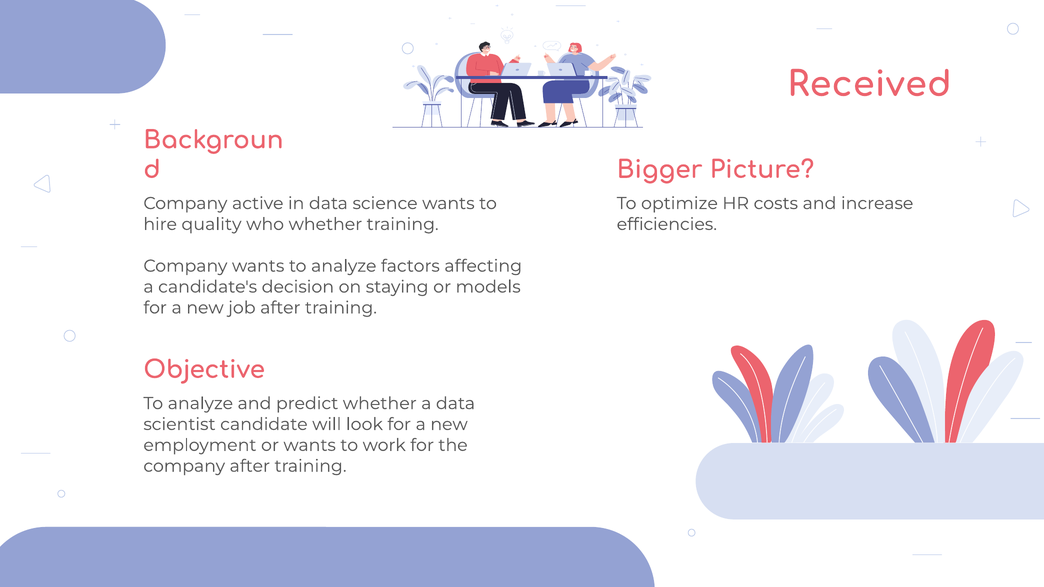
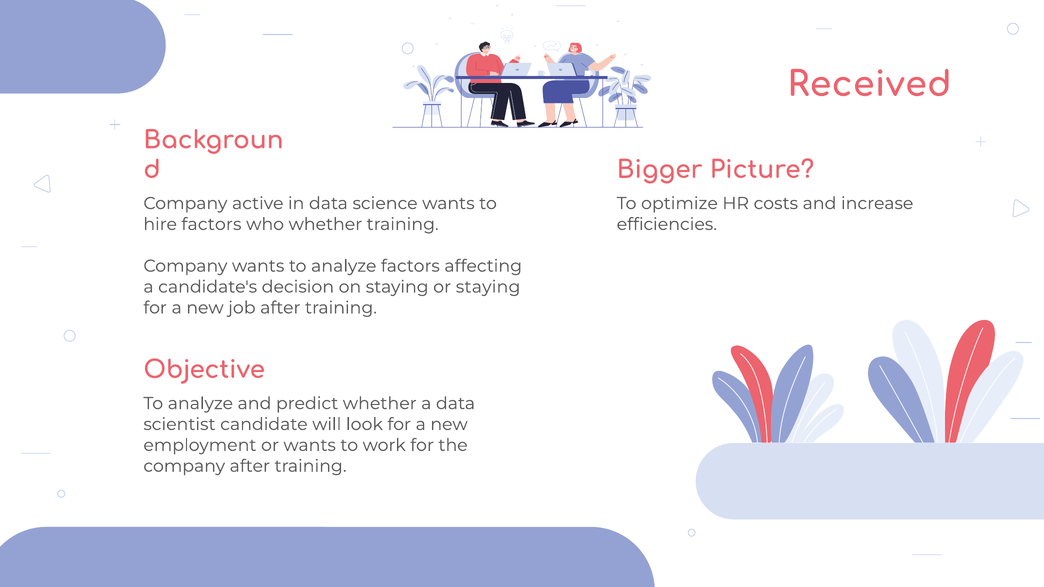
hire quality: quality -> factors
or models: models -> staying
